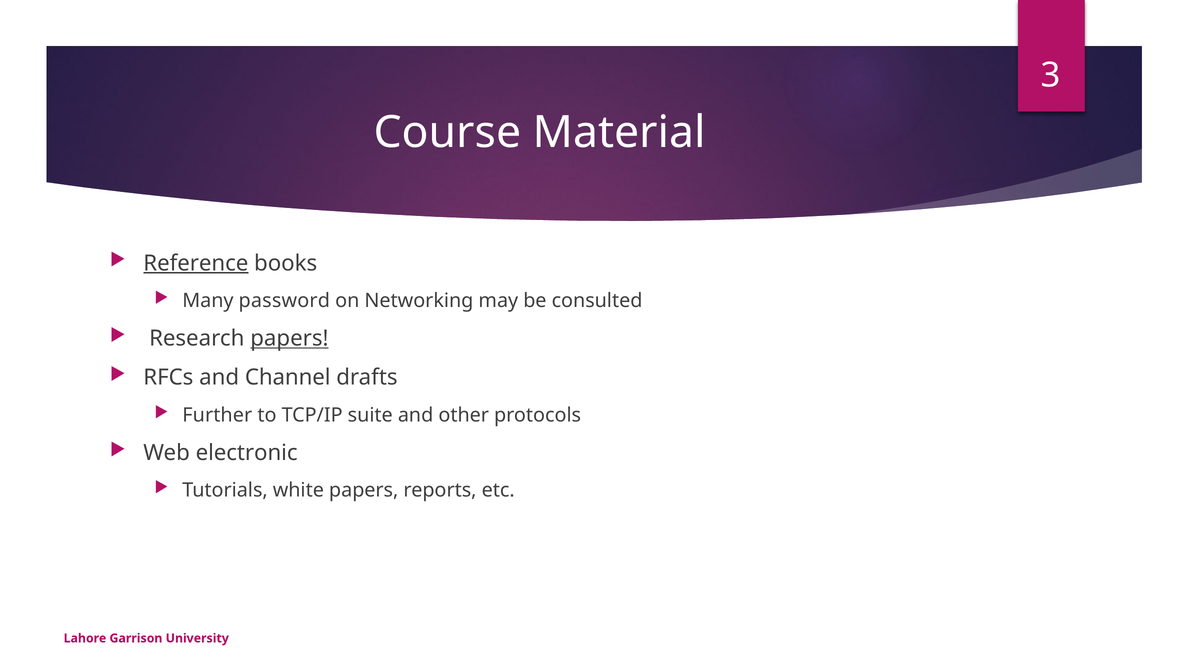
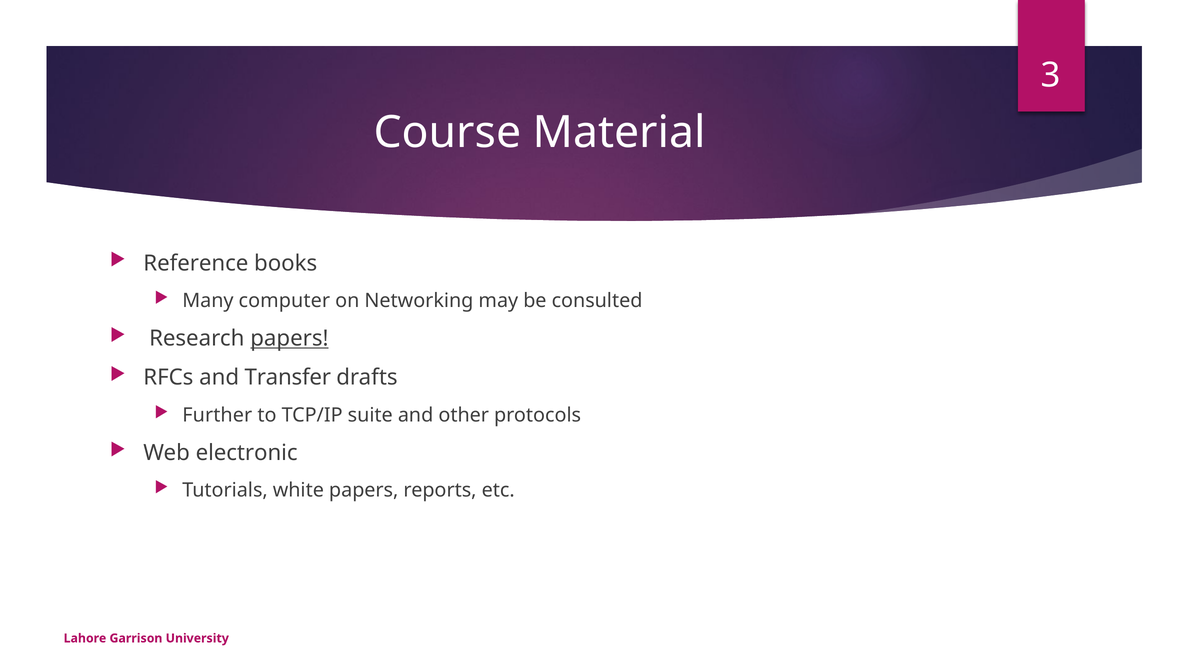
Reference underline: present -> none
password: password -> computer
Channel: Channel -> Transfer
